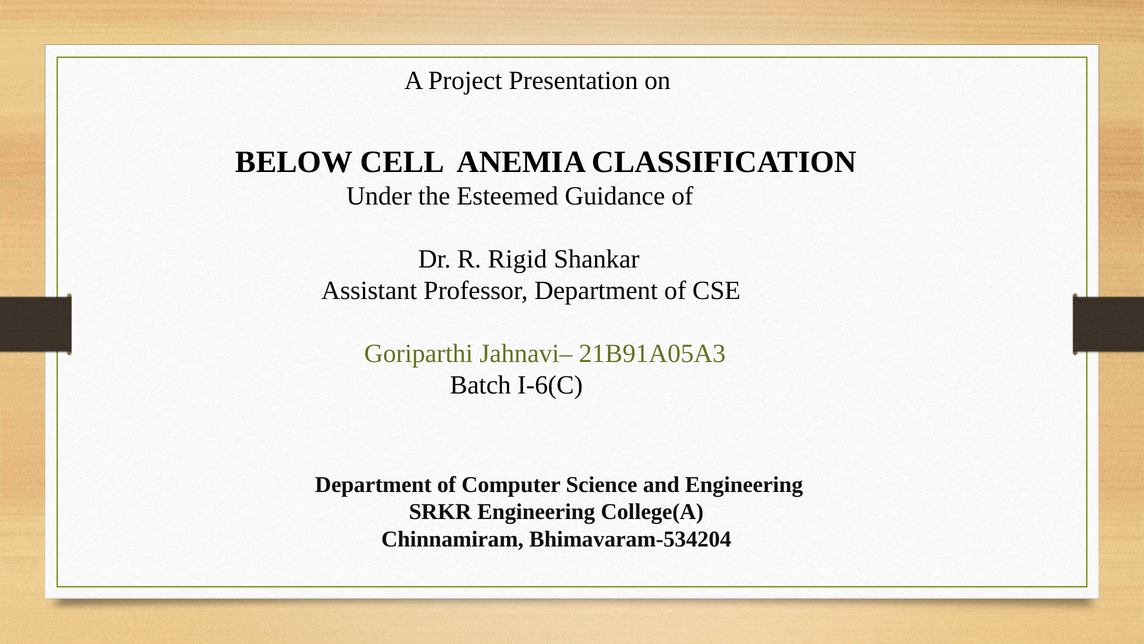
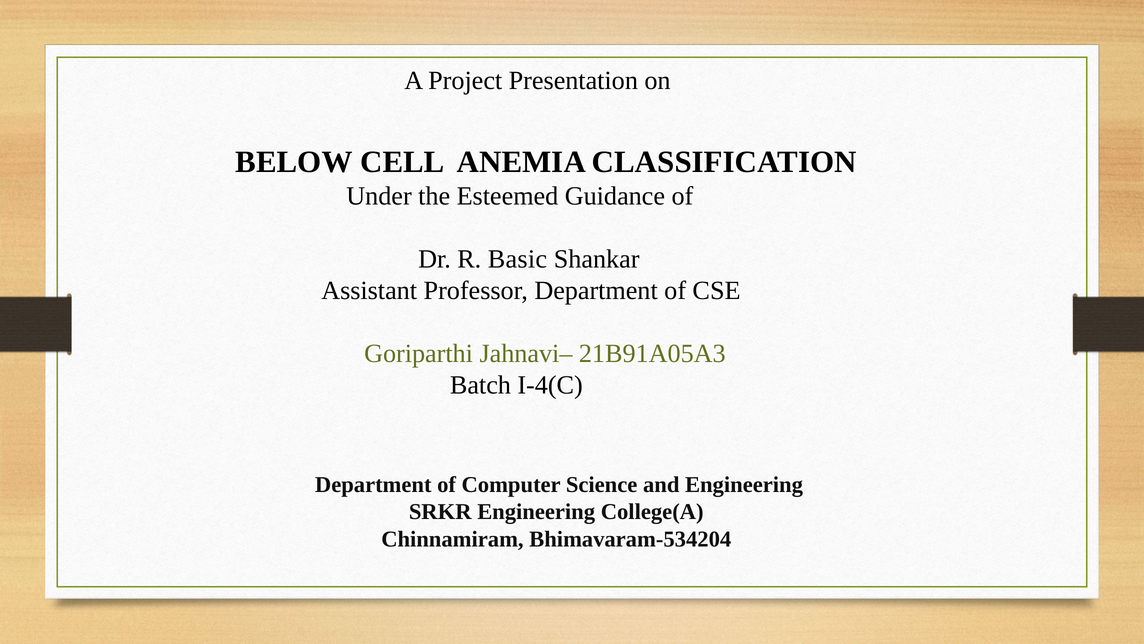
Rigid: Rigid -> Basic
I-6(C: I-6(C -> I-4(C
